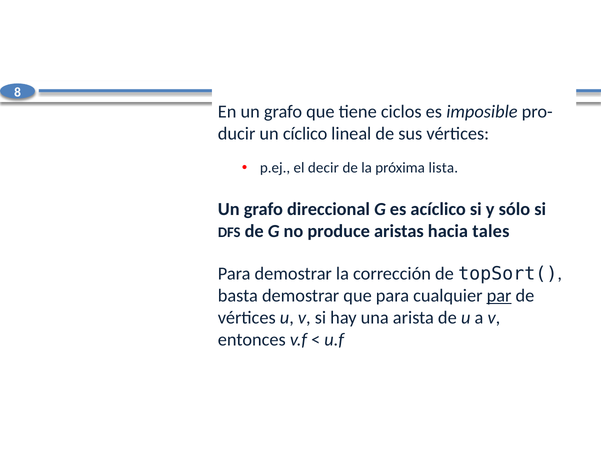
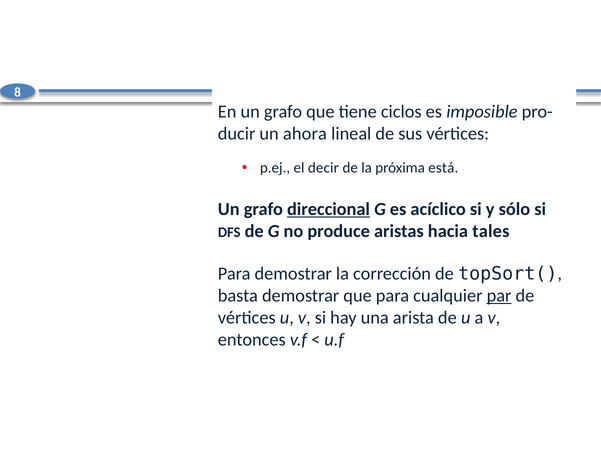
cíclico: cíclico -> ahora
lista: lista -> está
direccional underline: none -> present
